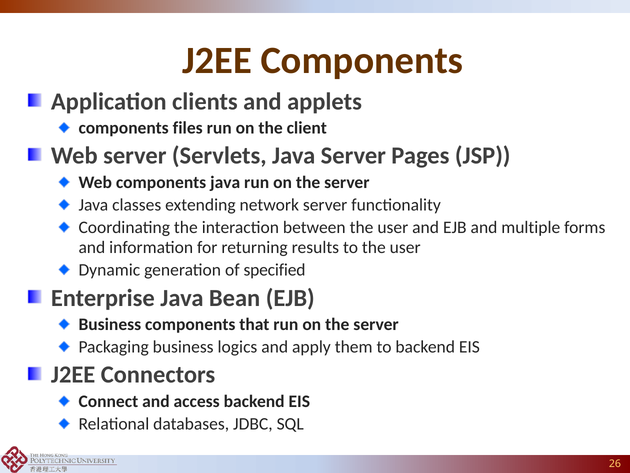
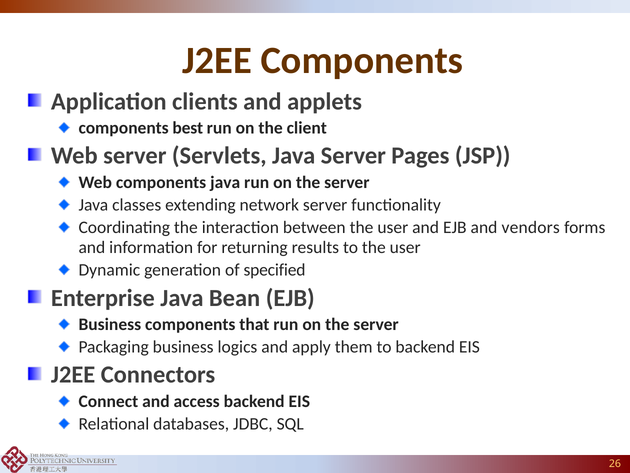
files: files -> best
multiple: multiple -> vendors
